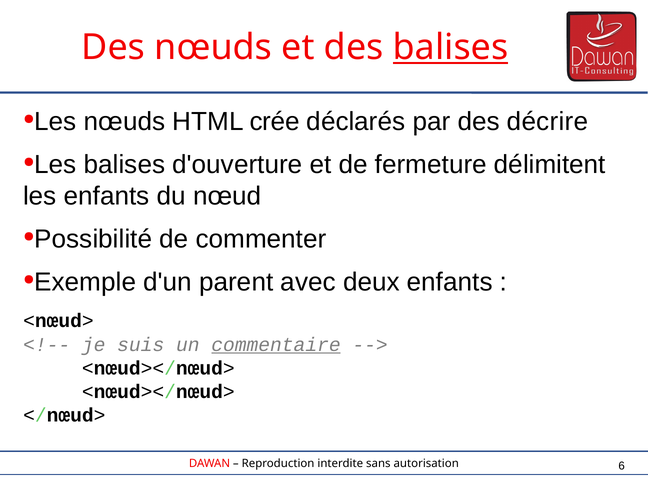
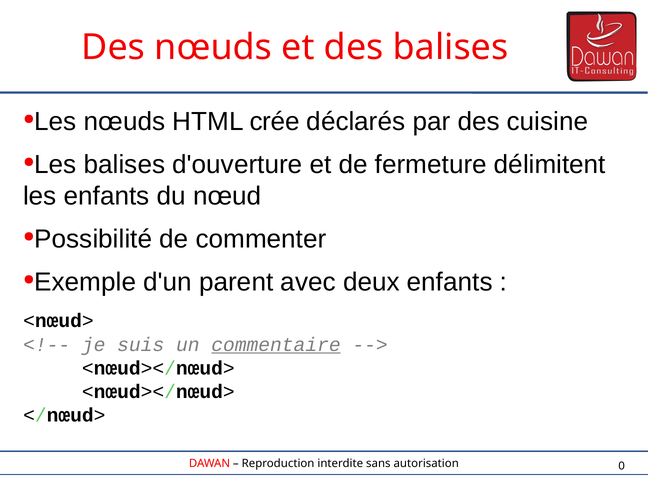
balises at (451, 48) underline: present -> none
décrire: décrire -> cuisine
6: 6 -> 0
